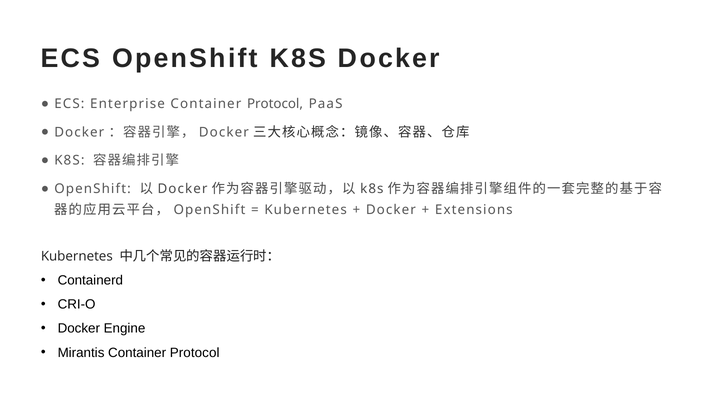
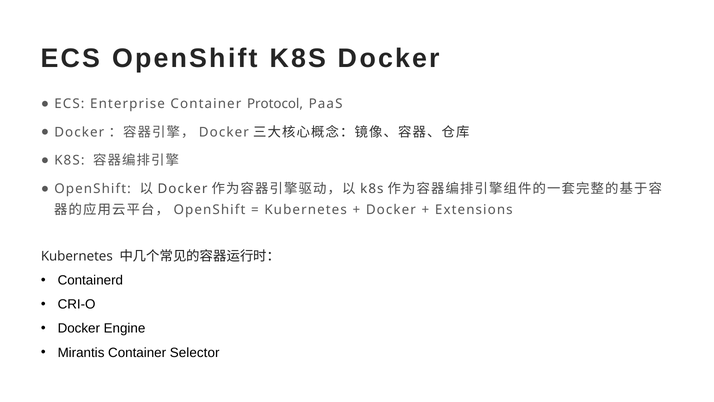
Mirantis Container Protocol: Protocol -> Selector
